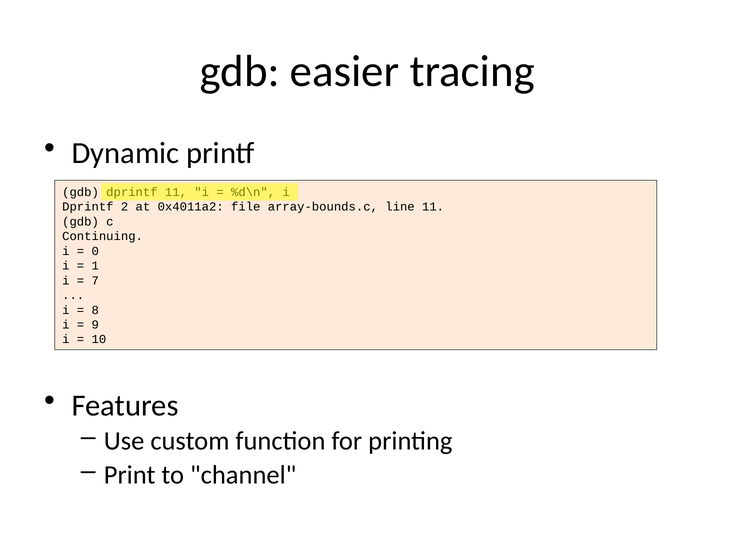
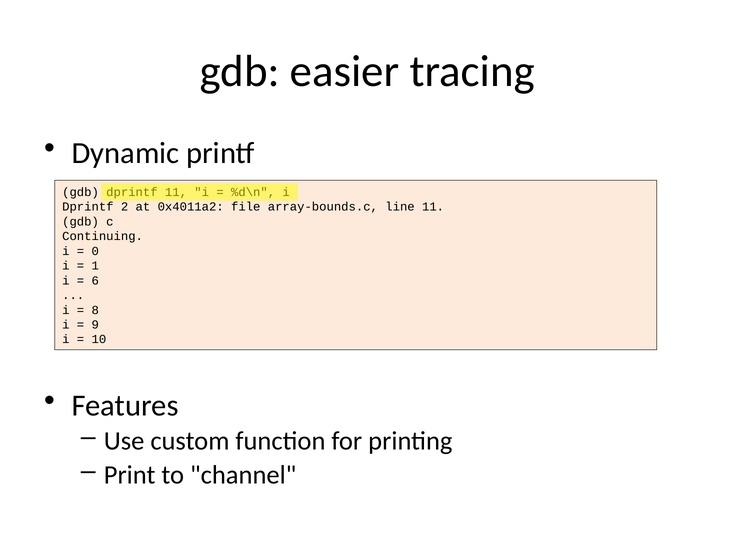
7: 7 -> 6
